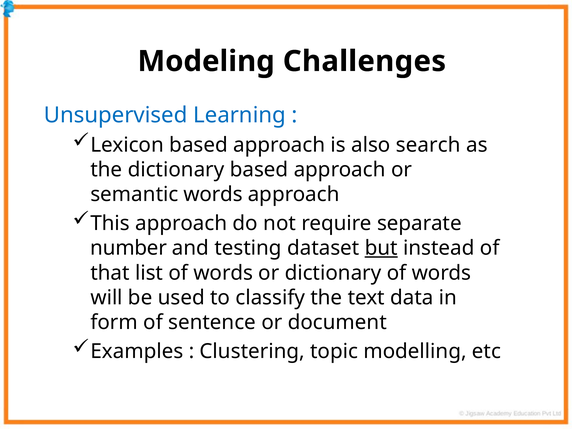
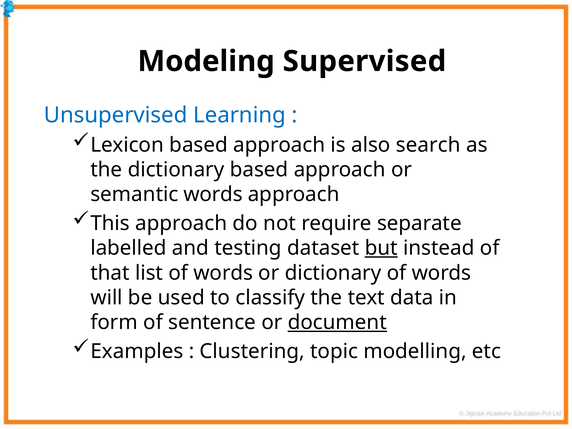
Challenges: Challenges -> Supervised
number: number -> labelled
document underline: none -> present
